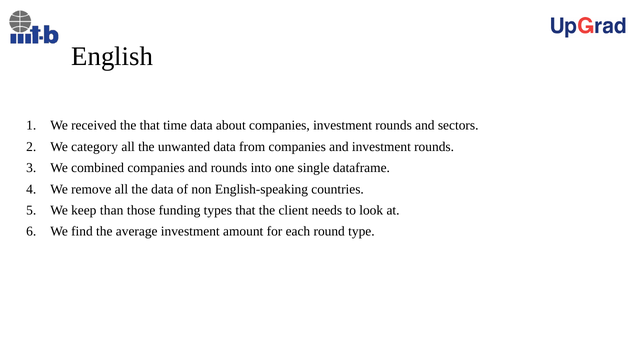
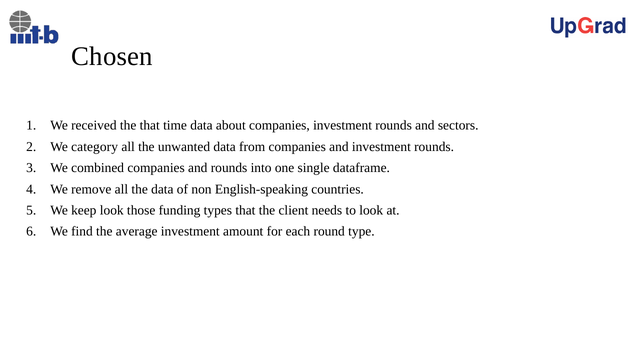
English: English -> Chosen
keep than: than -> look
